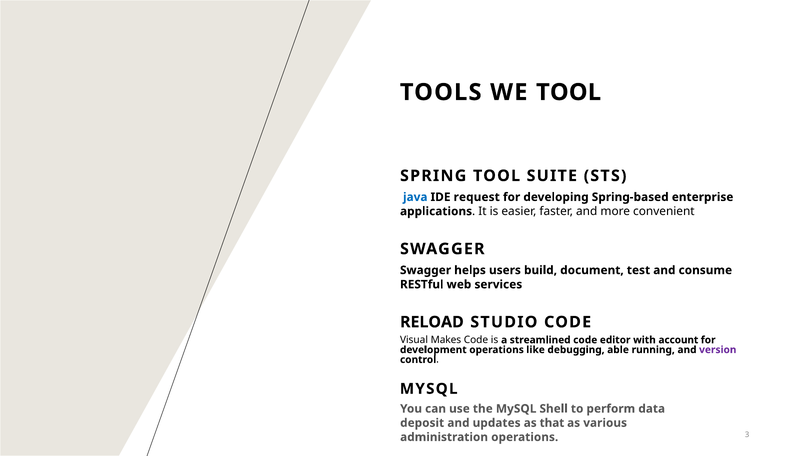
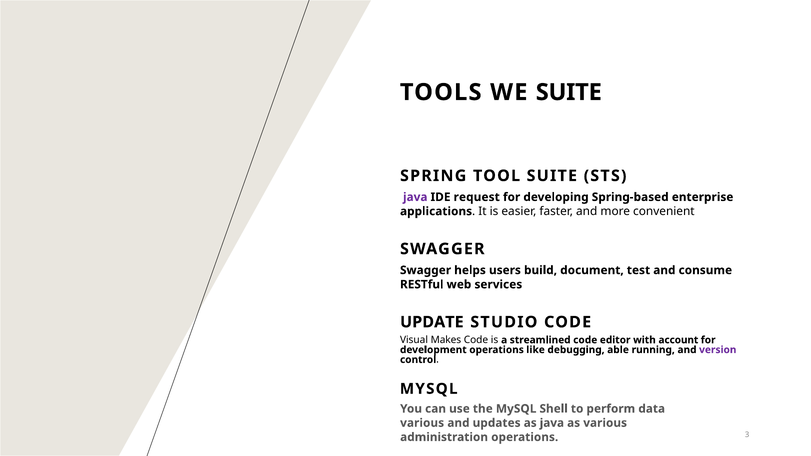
WE TOOL: TOOL -> SUITE
java at (415, 197) colour: blue -> purple
RELOAD: RELOAD -> UPDATE
deposit at (422, 423): deposit -> various
as that: that -> java
